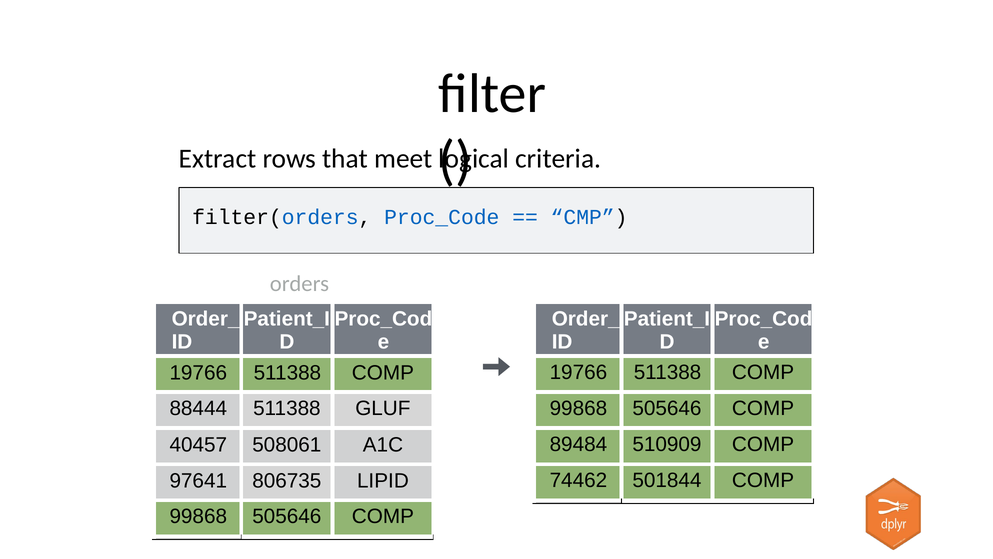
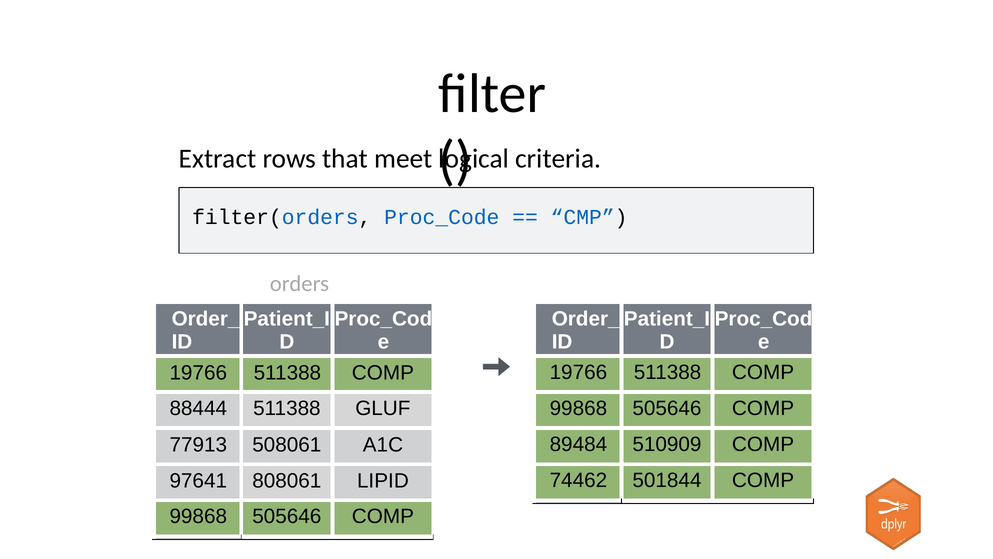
40457: 40457 -> 77913
806735: 806735 -> 808061
